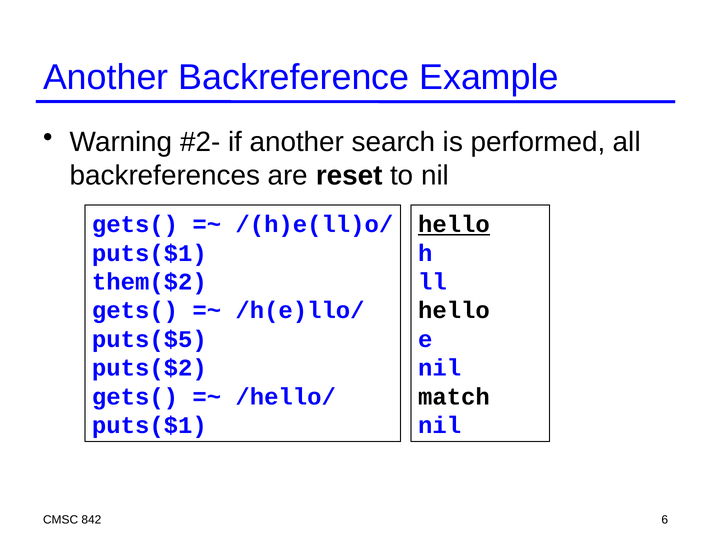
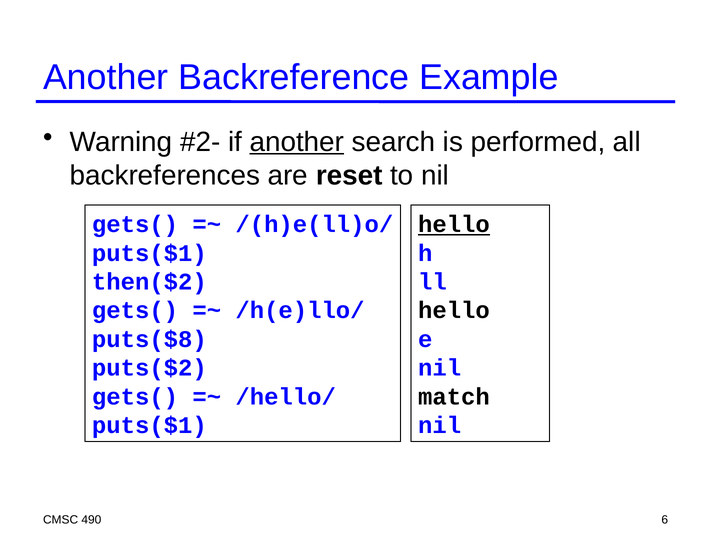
another at (297, 142) underline: none -> present
them($2: them($2 -> then($2
puts($5: puts($5 -> puts($8
842: 842 -> 490
